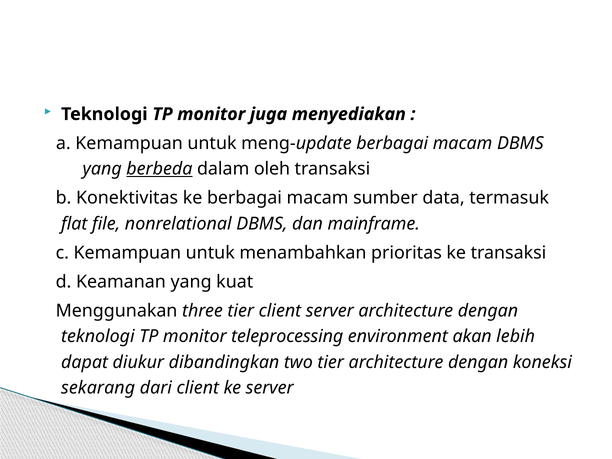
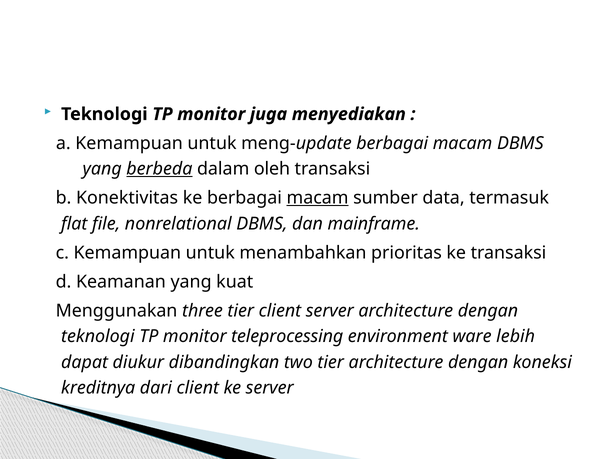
macam at (318, 198) underline: none -> present
akan: akan -> ware
sekarang: sekarang -> kreditnya
